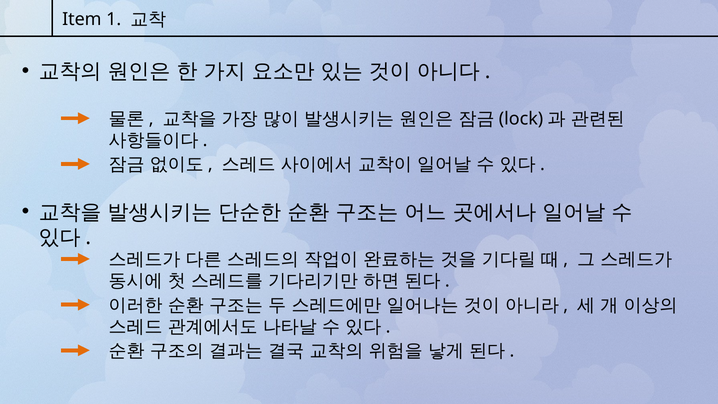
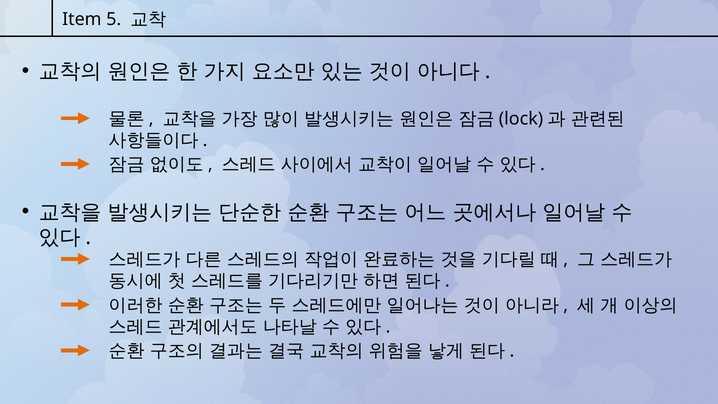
1: 1 -> 5
